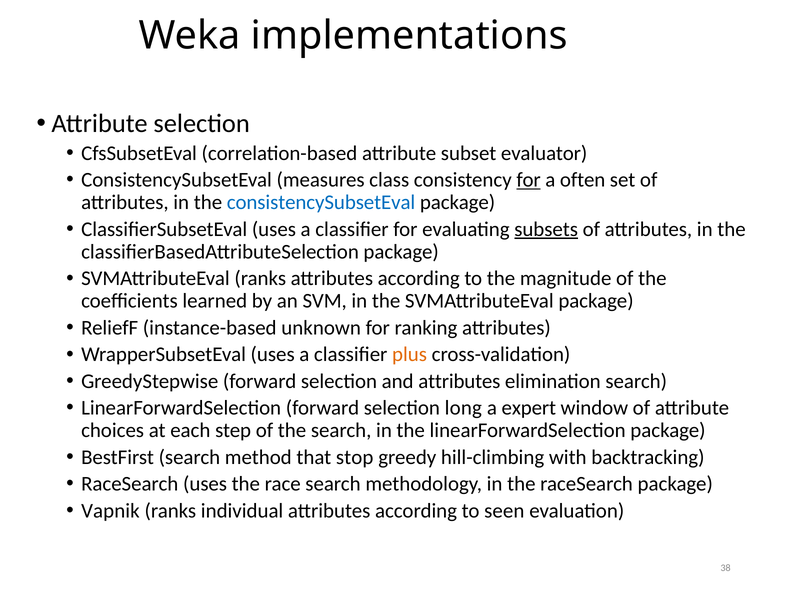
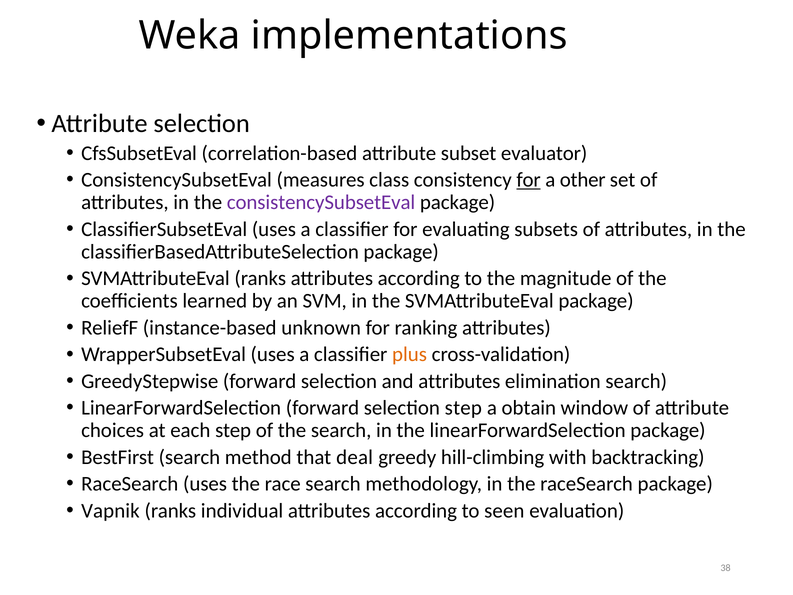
often: often -> other
consistencySubsetEval at (321, 202) colour: blue -> purple
subsets underline: present -> none
selection long: long -> step
expert: expert -> obtain
stop: stop -> deal
